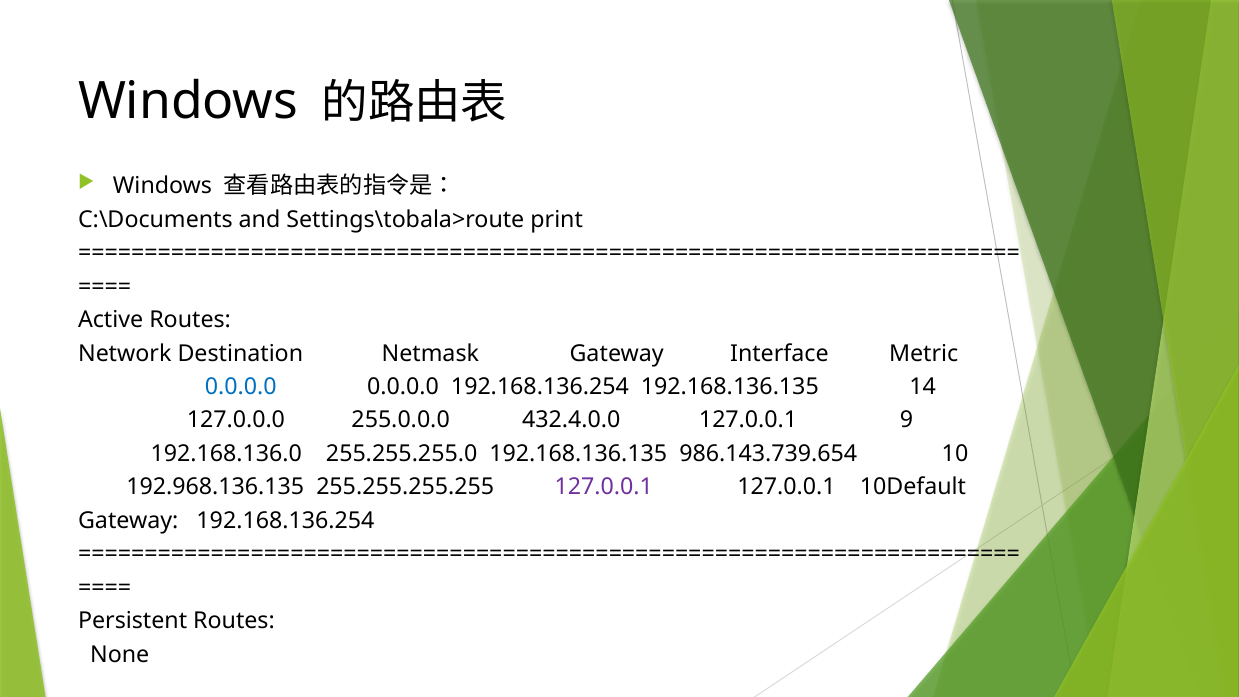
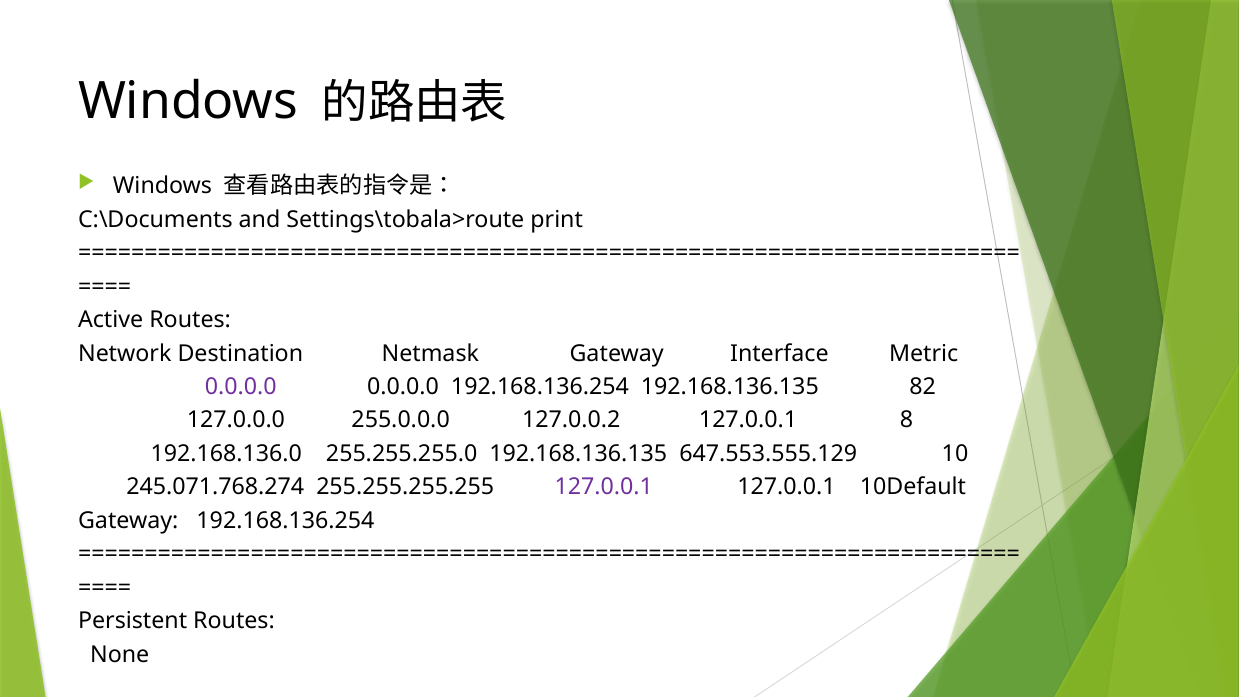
0.0.0.0 at (241, 387) colour: blue -> purple
14: 14 -> 82
432.4.0.0: 432.4.0.0 -> 127.0.0.2
9: 9 -> 8
986.143.739.654: 986.143.739.654 -> 647.553.555.129
192.968.136.135: 192.968.136.135 -> 245.071.768.274
